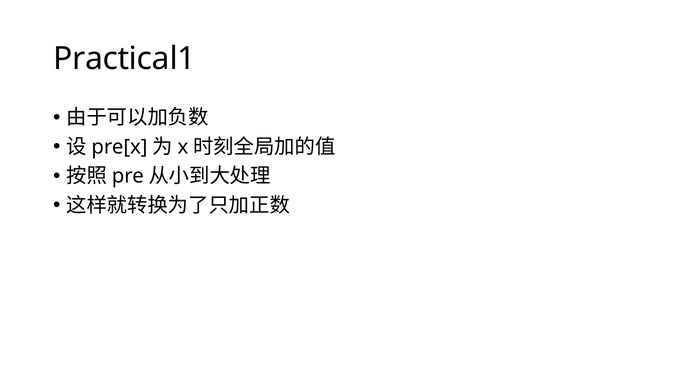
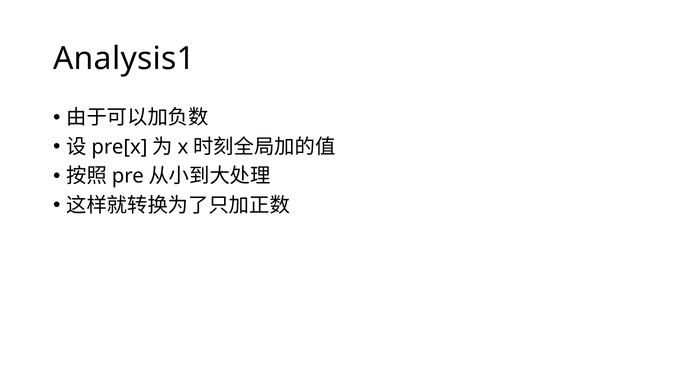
Practical1: Practical1 -> Analysis1
